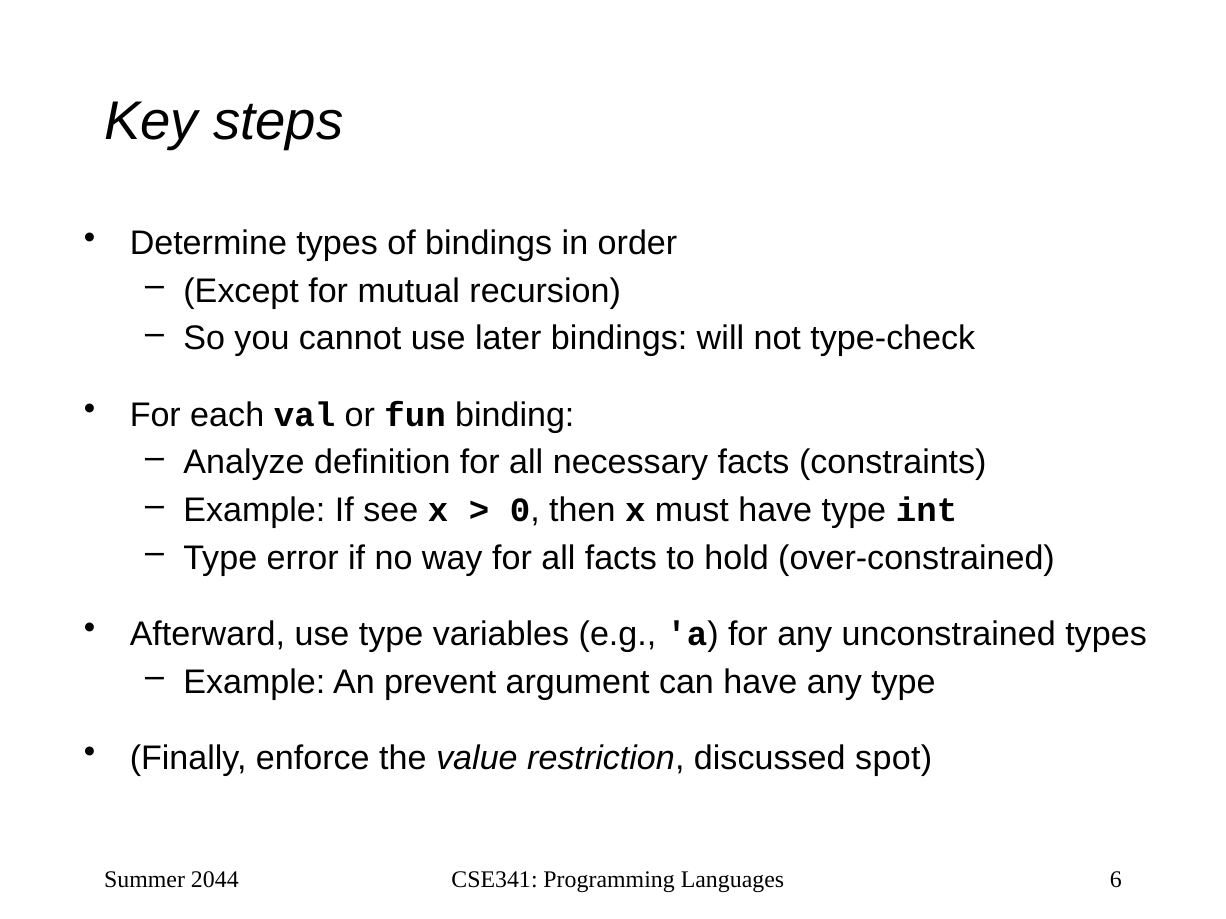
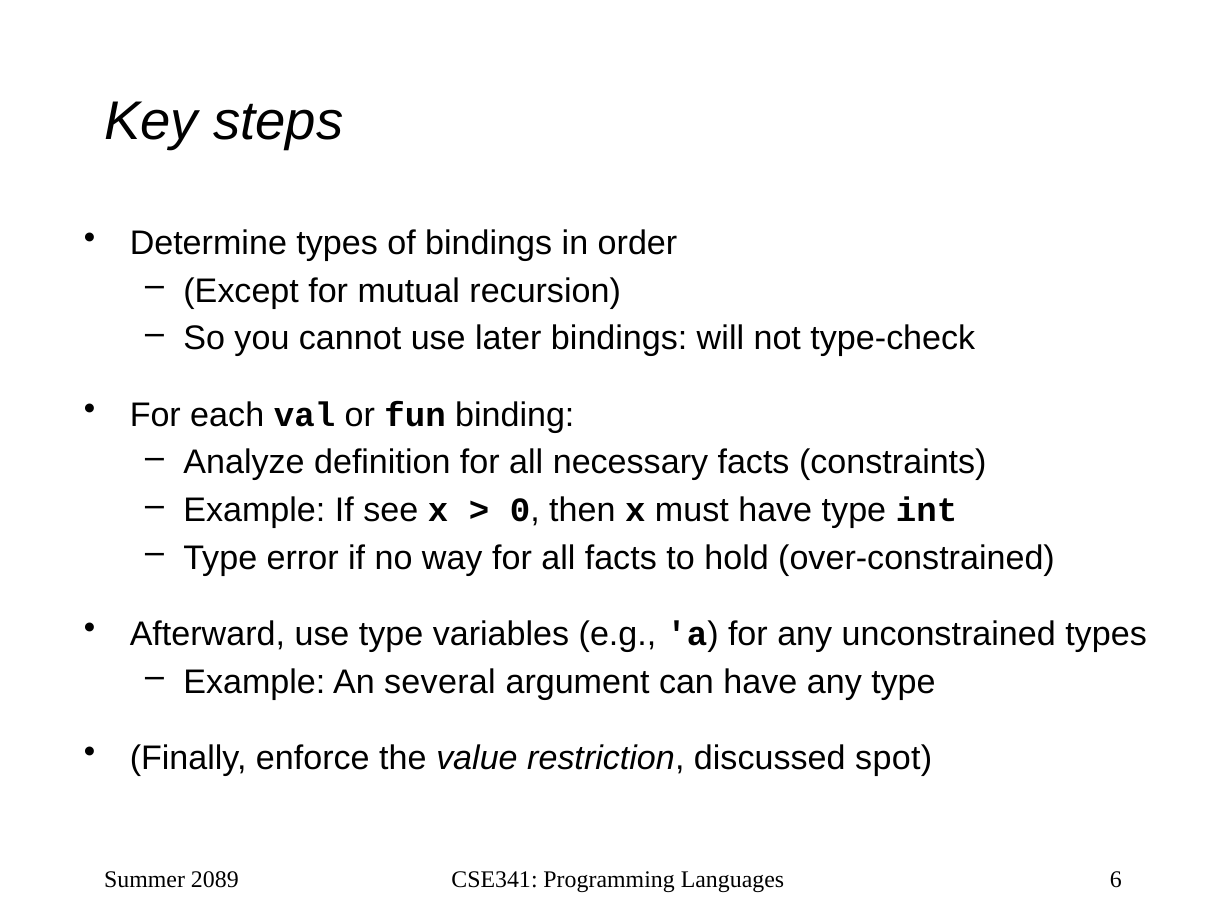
prevent: prevent -> several
2044: 2044 -> 2089
